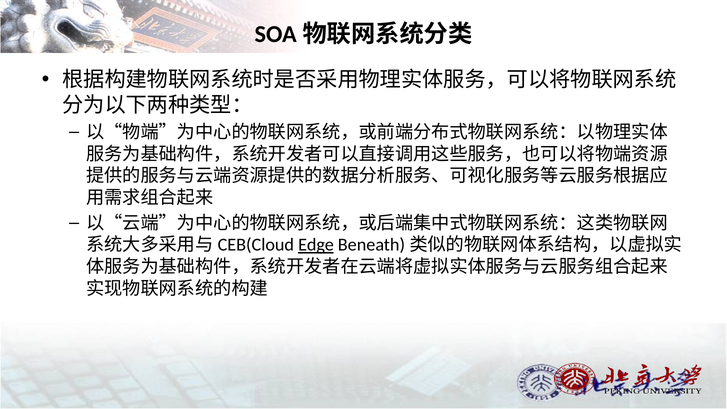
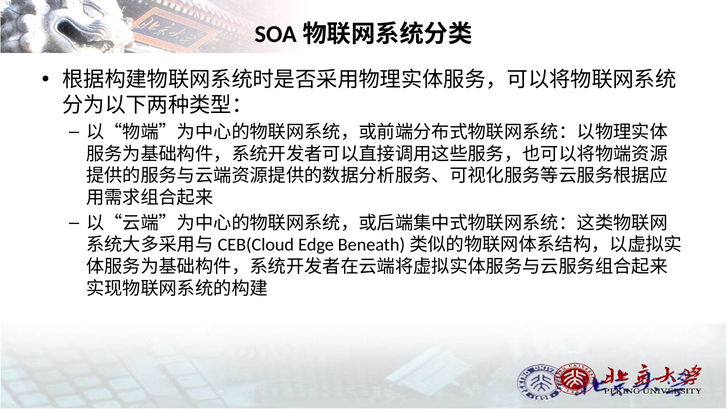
Edge underline: present -> none
